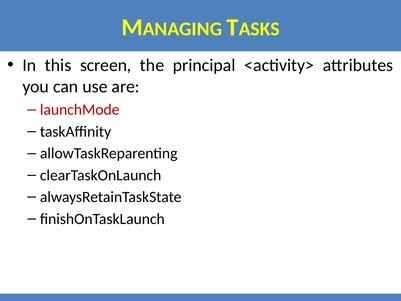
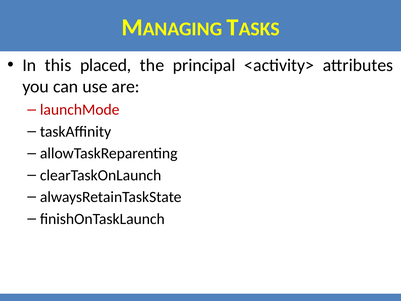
screen: screen -> placed
